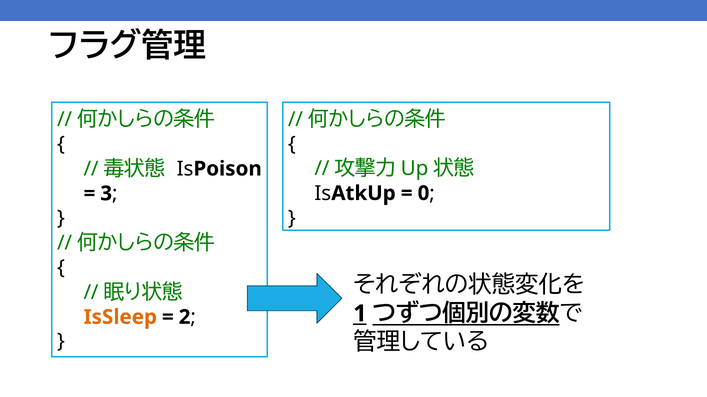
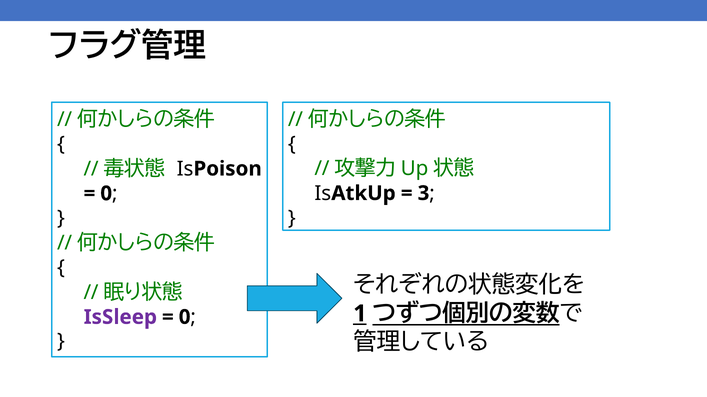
0: 0 -> 3
3 at (106, 194): 3 -> 0
IsSleep colour: orange -> purple
2 at (185, 318): 2 -> 0
